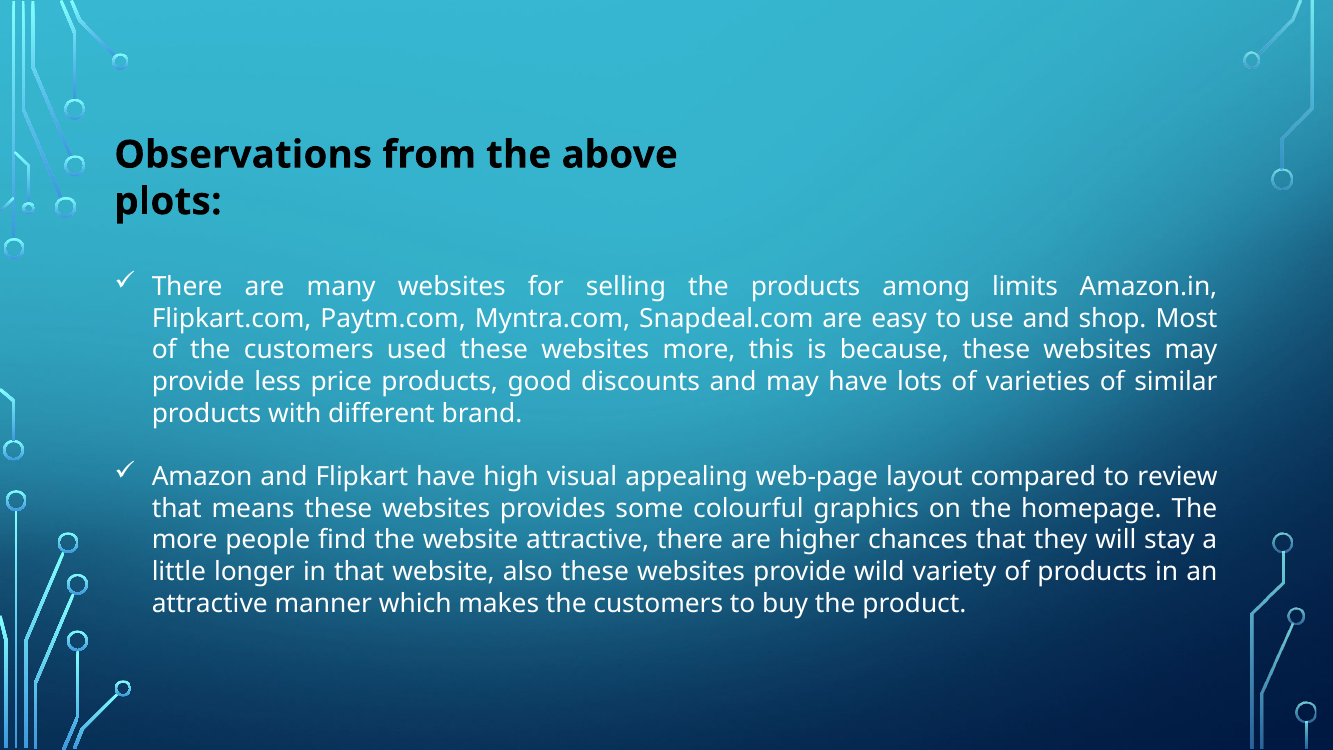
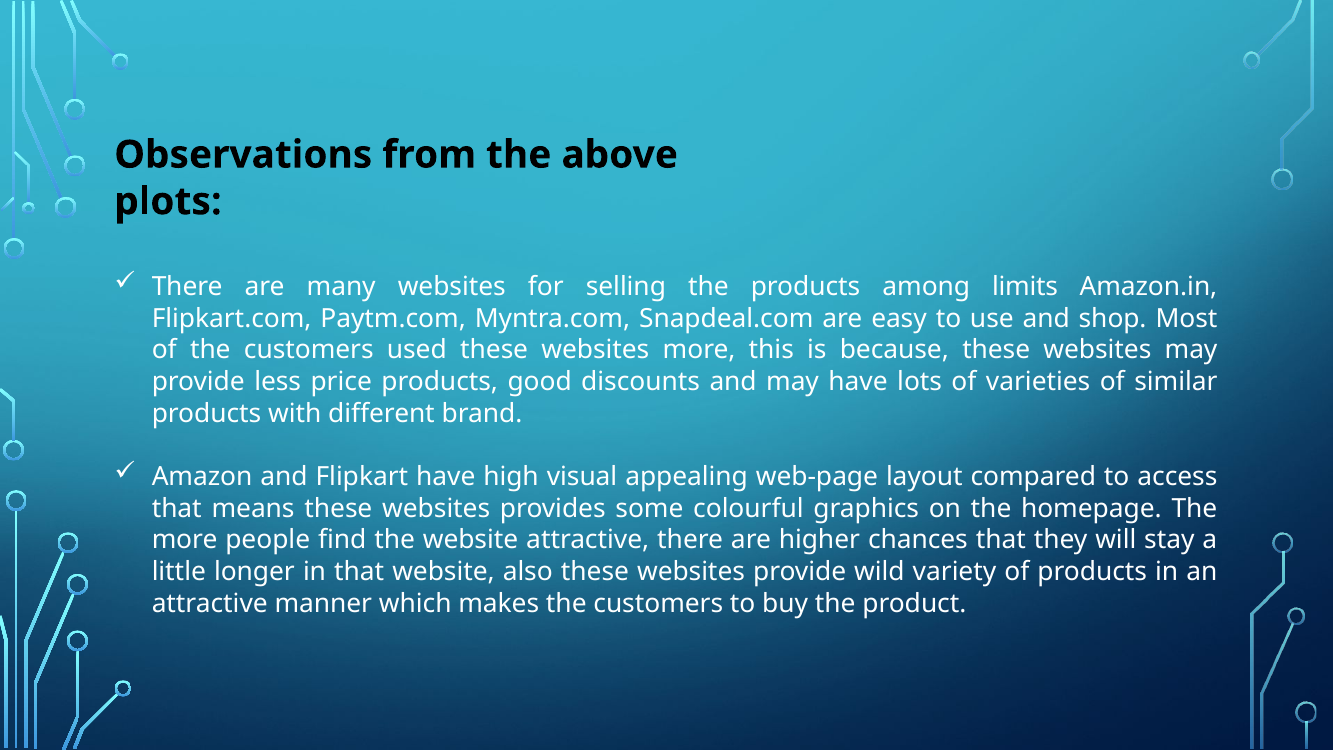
review: review -> access
